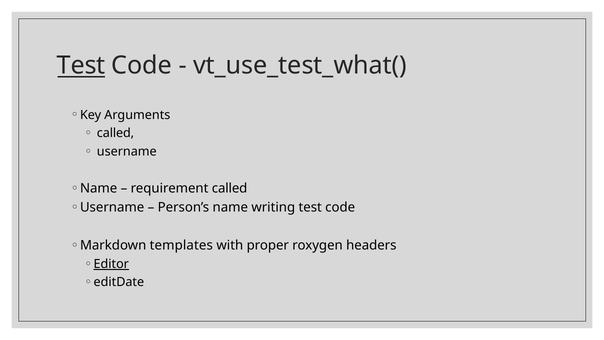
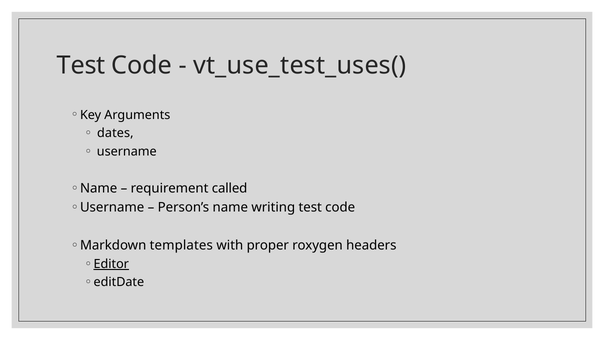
Test at (81, 66) underline: present -> none
vt_use_test_what(: vt_use_test_what( -> vt_use_test_uses(
called at (115, 133): called -> dates
